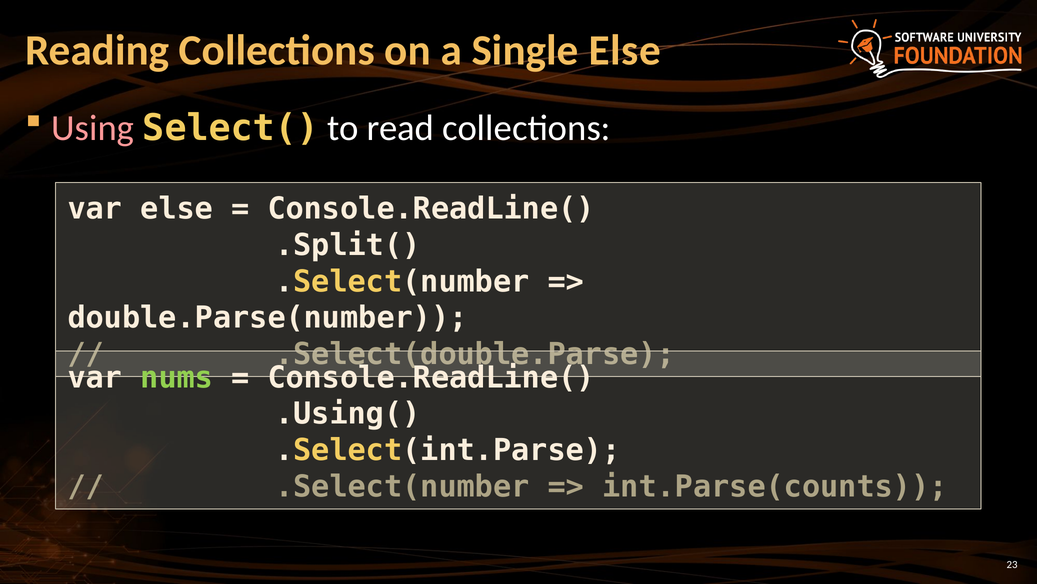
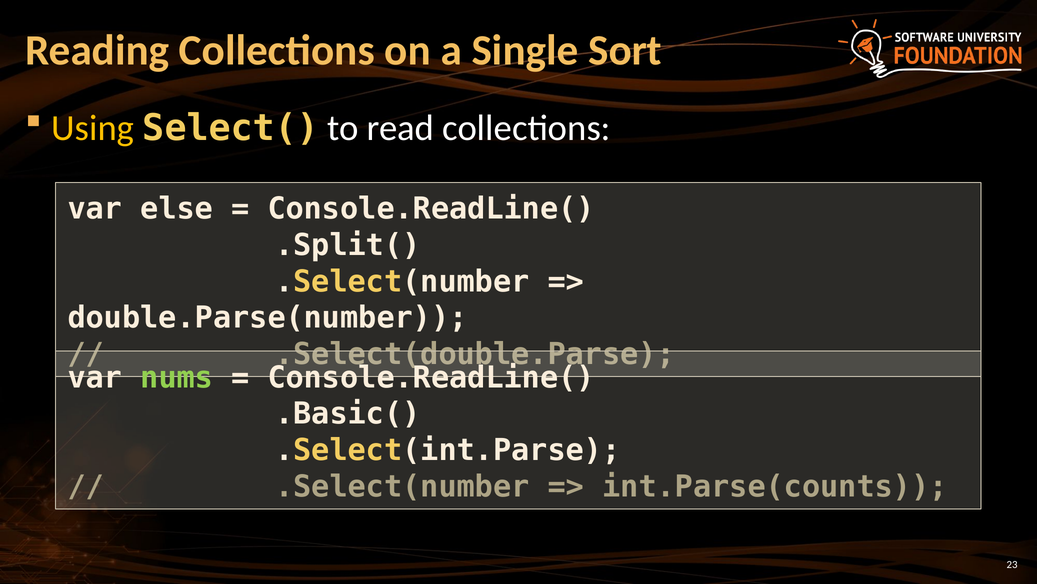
Single Else: Else -> Sort
Using colour: pink -> yellow
.Using(: .Using( -> .Basic(
